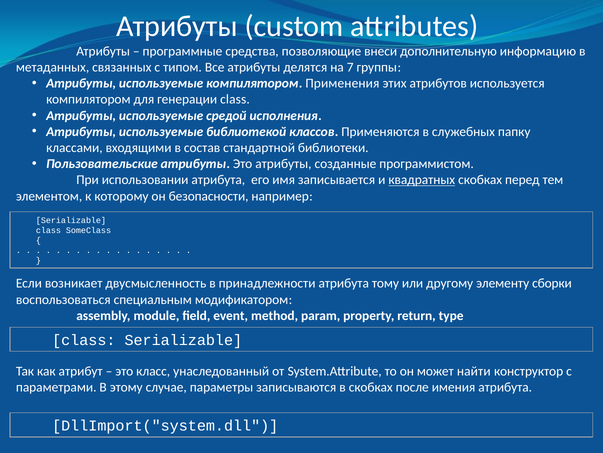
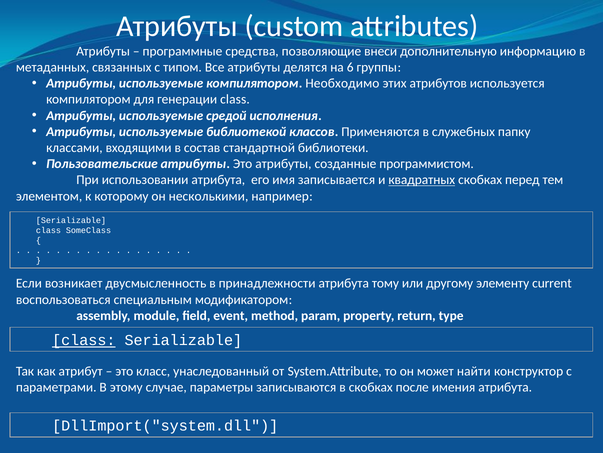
7: 7 -> 6
Применения: Применения -> Необходимо
безопасности: безопасности -> несколькими
сборки: сборки -> current
class at (84, 340) underline: none -> present
